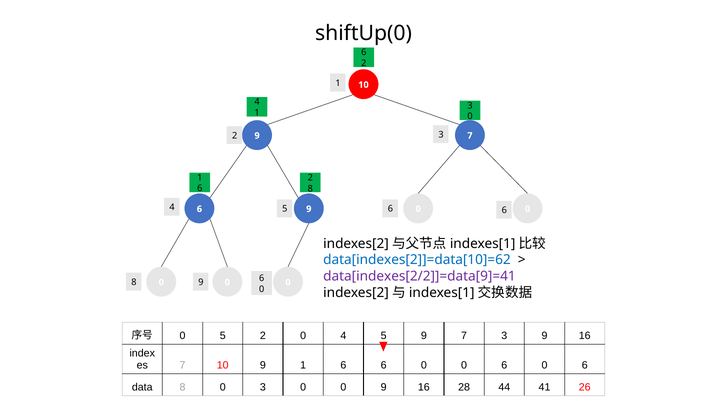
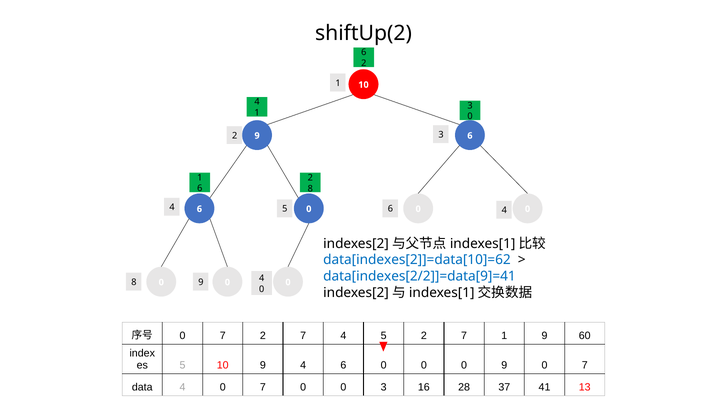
shiftUp(0: shiftUp(0 -> shiftUp(2
7 at (470, 136): 7 -> 6
6 at (504, 210): 6 -> 4
9 at (309, 209): 9 -> 0
data[indexes[2/2]]=data[9]=41 colour: purple -> blue
6 at (262, 278): 6 -> 4
5 at (223, 336): 5 -> 7
0 at (303, 336): 0 -> 7
4 5 9: 9 -> 2
7 3: 3 -> 1
16 at (585, 336): 16 -> 60
7 at (182, 365): 7 -> 5
10 9 1: 1 -> 4
6 at (384, 365): 6 -> 0
0 0 6: 6 -> 9
6 at (585, 365): 6 -> 7
data 8: 8 -> 4
3 at (263, 387): 3 -> 7
0 9: 9 -> 3
44: 44 -> 37
26: 26 -> 13
